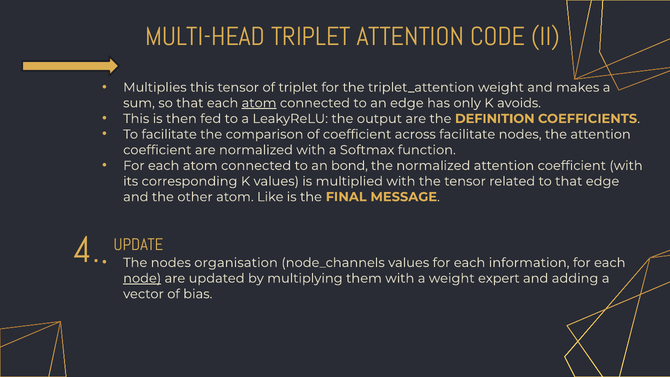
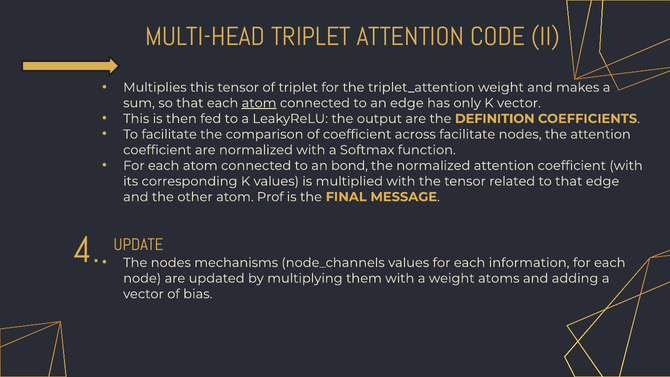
K avoids: avoids -> vector
Like: Like -> Prof
organisation: organisation -> mechanisms
node underline: present -> none
expert: expert -> atoms
